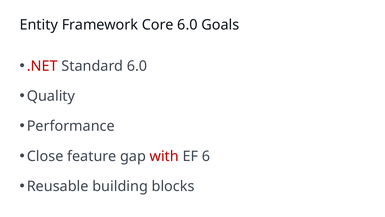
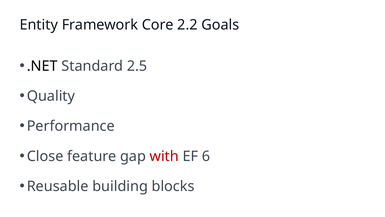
Core 6.0: 6.0 -> 2.2
.NET colour: red -> black
Standard 6.0: 6.0 -> 2.5
